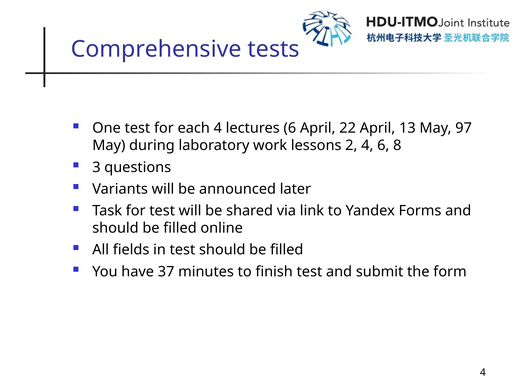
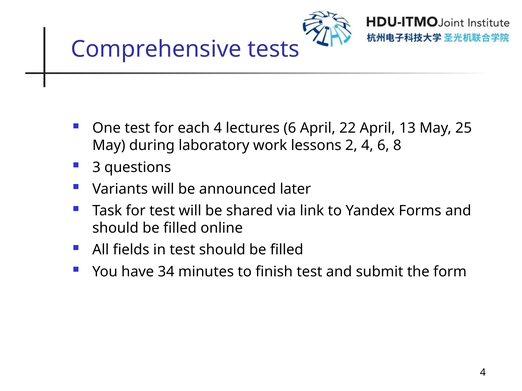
97: 97 -> 25
37: 37 -> 34
